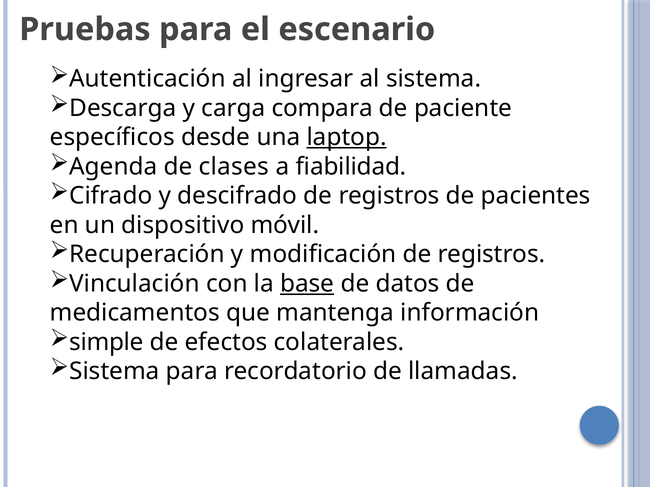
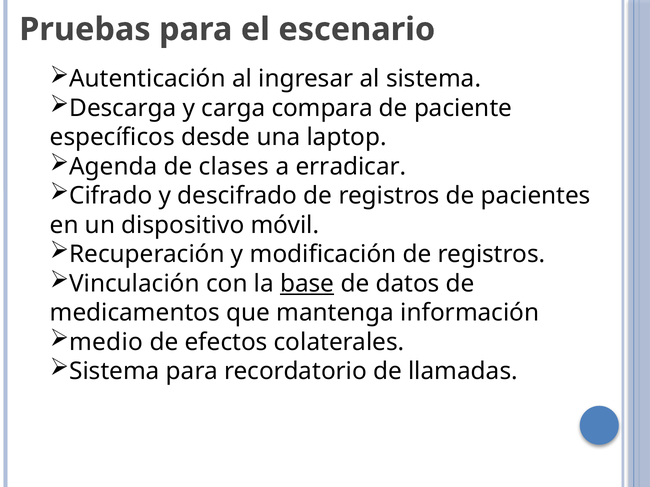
laptop underline: present -> none
fiabilidad: fiabilidad -> erradicar
simple: simple -> medio
